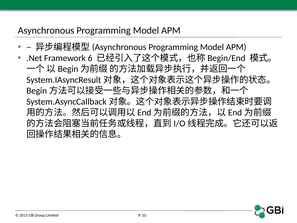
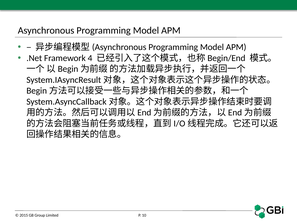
6: 6 -> 4
